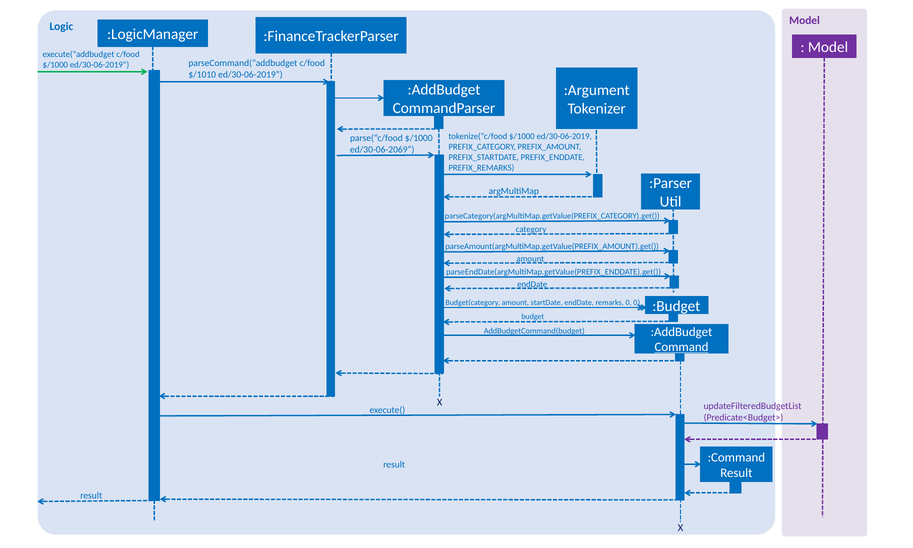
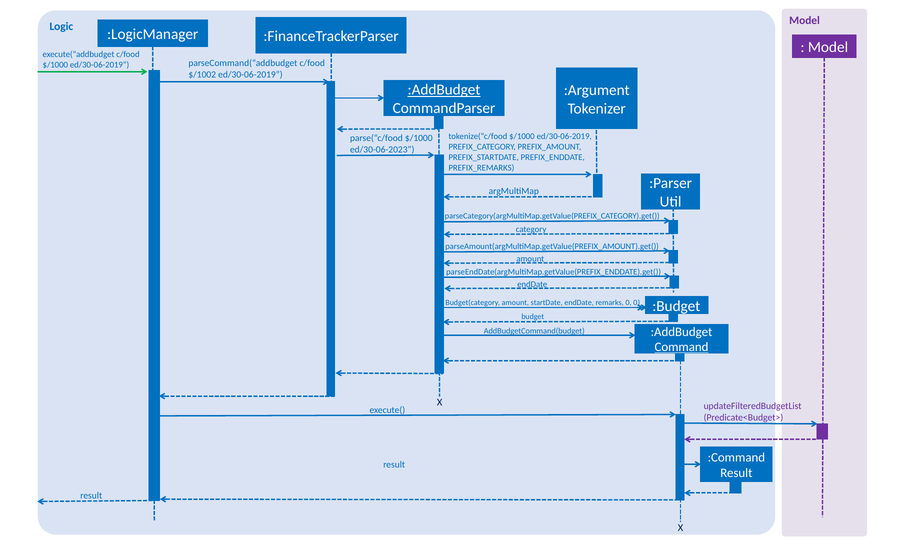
$/1010: $/1010 -> $/1002
:AddBudget at (444, 90) underline: none -> present
ed/30-06-2069: ed/30-06-2069 -> ed/30-06-2023
